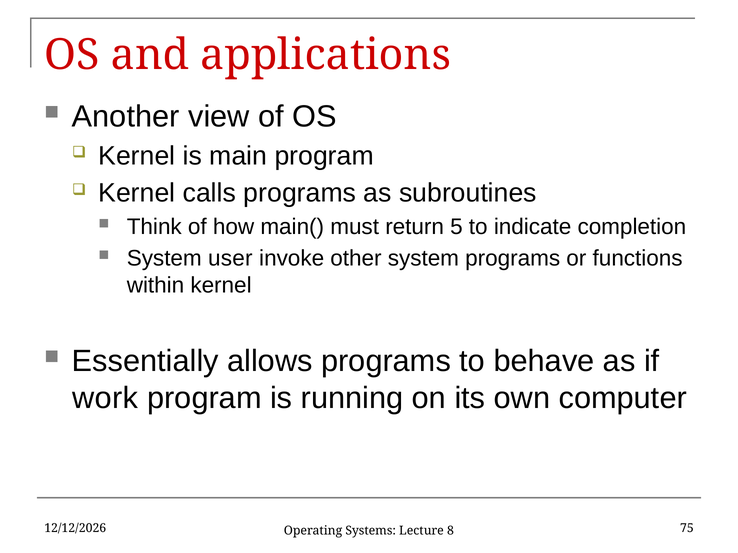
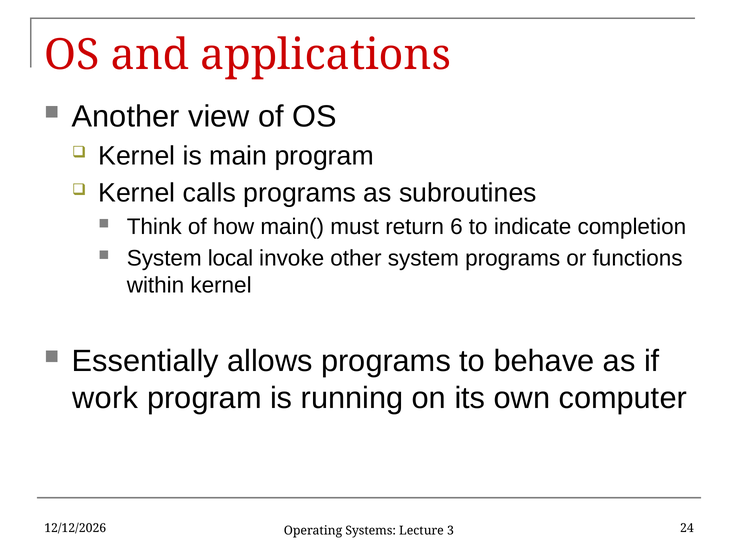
5: 5 -> 6
user: user -> local
75: 75 -> 24
8: 8 -> 3
